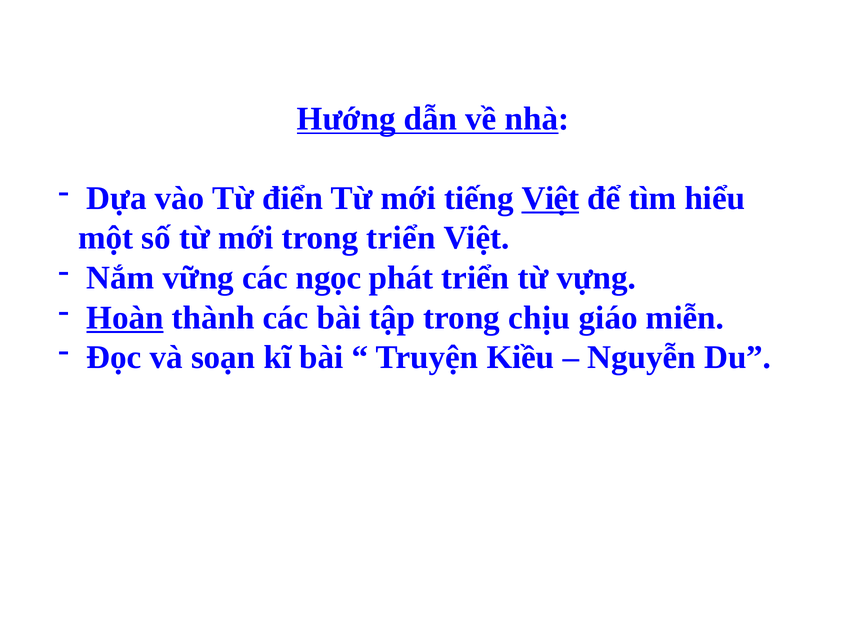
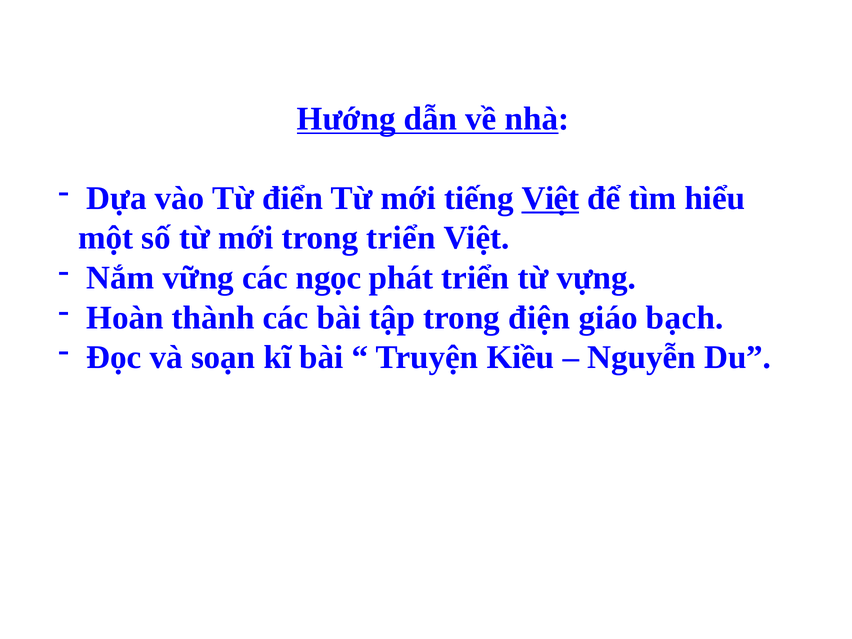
Hoàn underline: present -> none
chịu: chịu -> điện
miễn: miễn -> bạch
